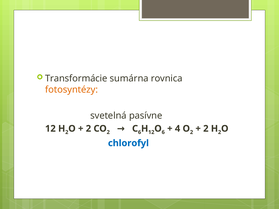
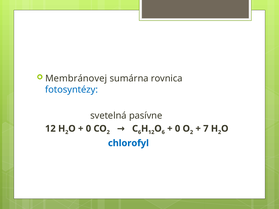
Transformácie: Transformácie -> Membránovej
fotosyntézy colour: orange -> blue
2 at (88, 129): 2 -> 0
4 at (178, 129): 4 -> 0
2 at (206, 129): 2 -> 7
